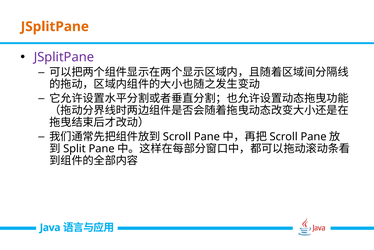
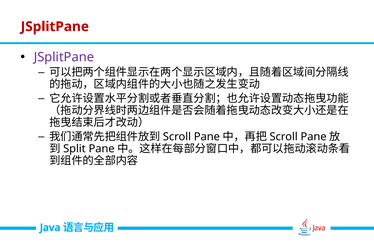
JSplitPane at (55, 27) colour: orange -> red
